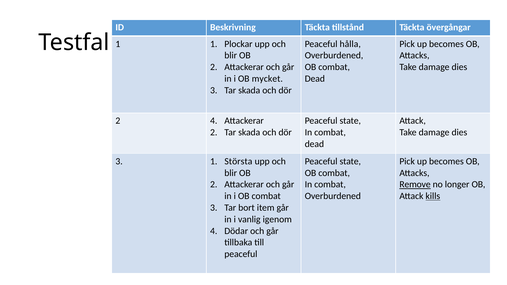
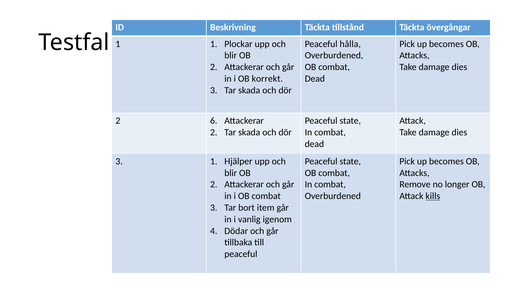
mycket: mycket -> korrekt
2 4: 4 -> 6
Största: Största -> Hjälper
Remove underline: present -> none
